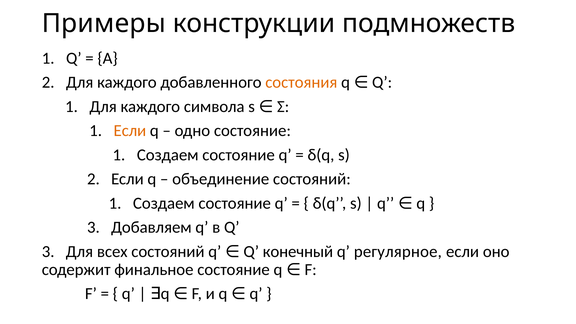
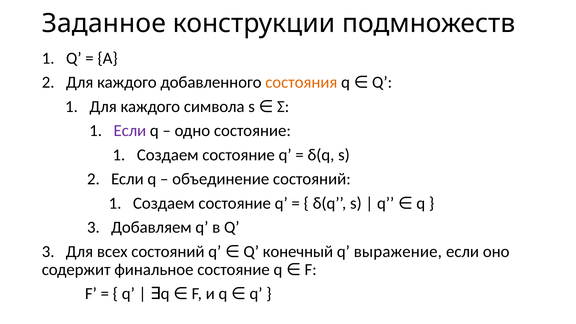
Примеры: Примеры -> Заданное
Если at (130, 131) colour: orange -> purple
регулярное: регулярное -> выражение
